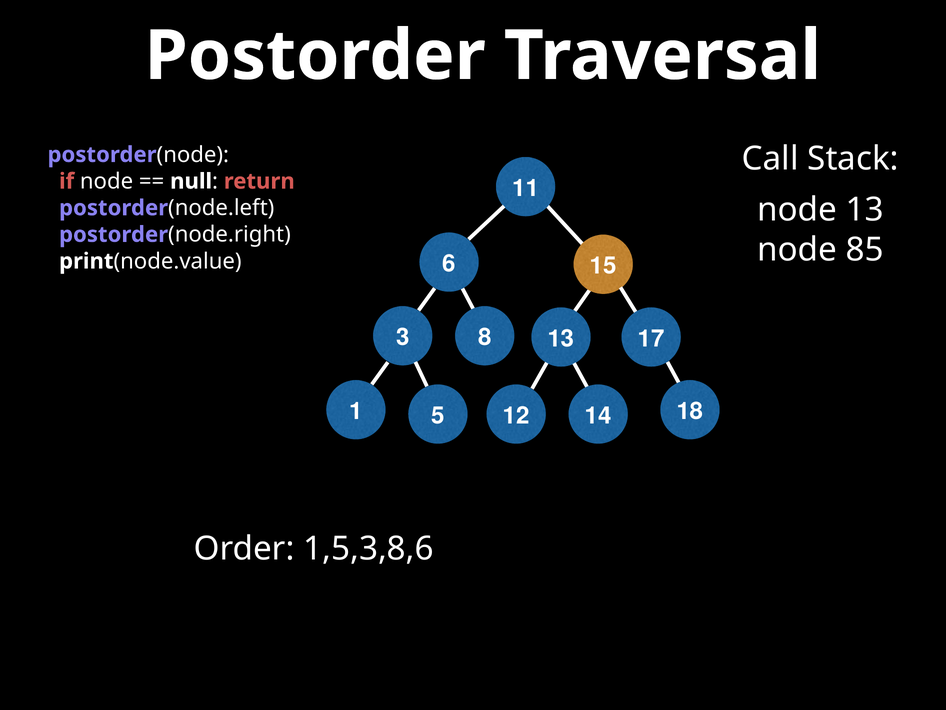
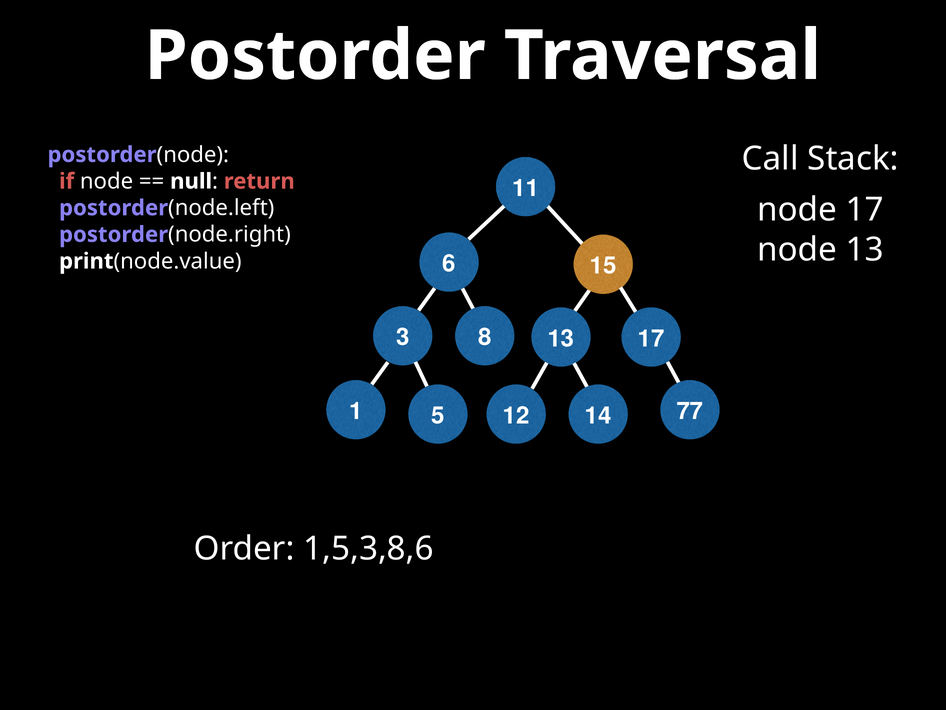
node 13: 13 -> 17
node 85: 85 -> 13
18: 18 -> 77
